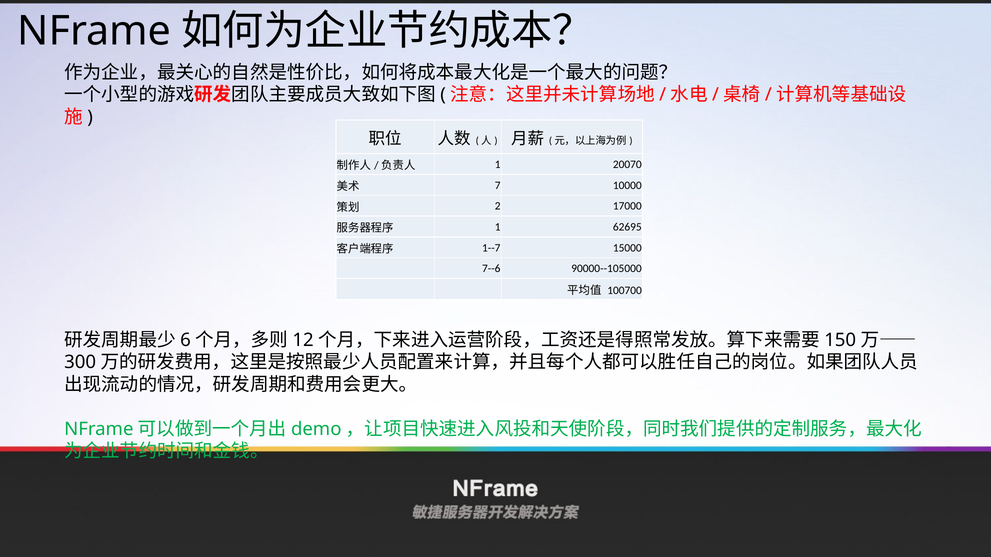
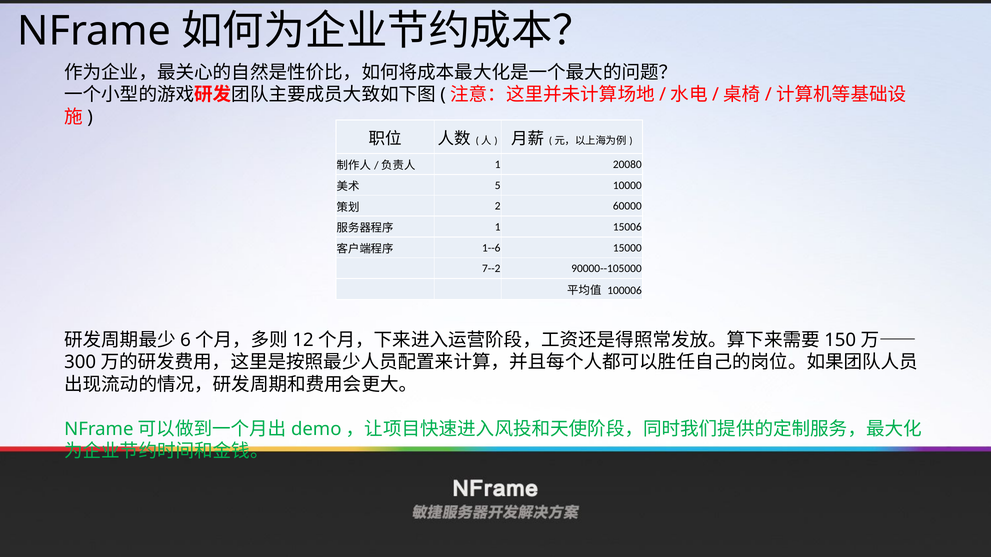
20070: 20070 -> 20080
7: 7 -> 5
17000: 17000 -> 60000
62695: 62695 -> 15006
1--7: 1--7 -> 1--6
7--6: 7--6 -> 7--2
100700: 100700 -> 100006
